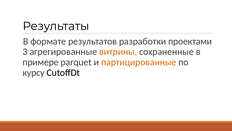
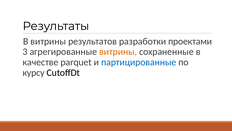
В формате: формате -> витрины
примере: примере -> качестве
партицированные colour: orange -> blue
